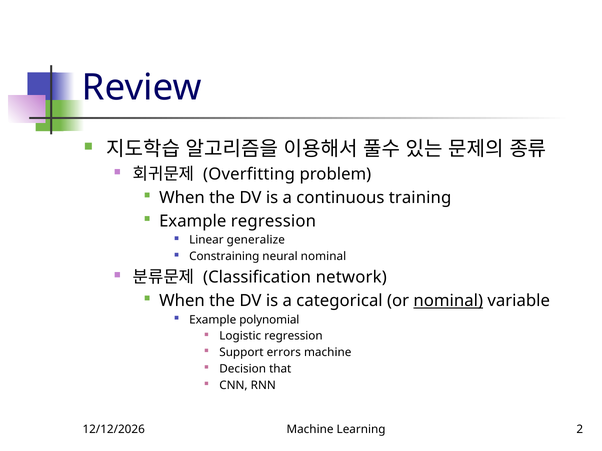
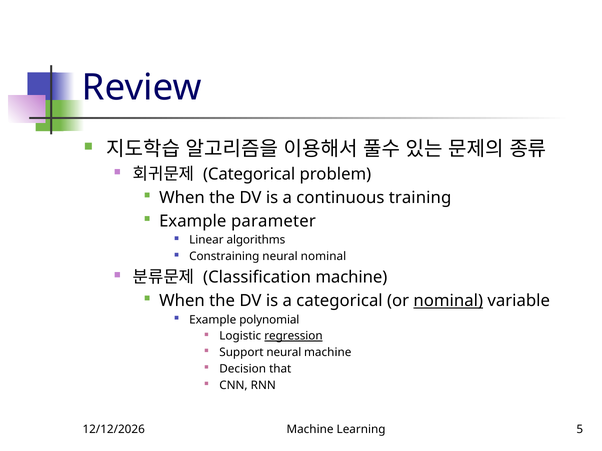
Overfitting at (249, 174): Overfitting -> Categorical
Example regression: regression -> parameter
generalize: generalize -> algorithms
Classification network: network -> machine
regression at (293, 336) underline: none -> present
Support errors: errors -> neural
2: 2 -> 5
